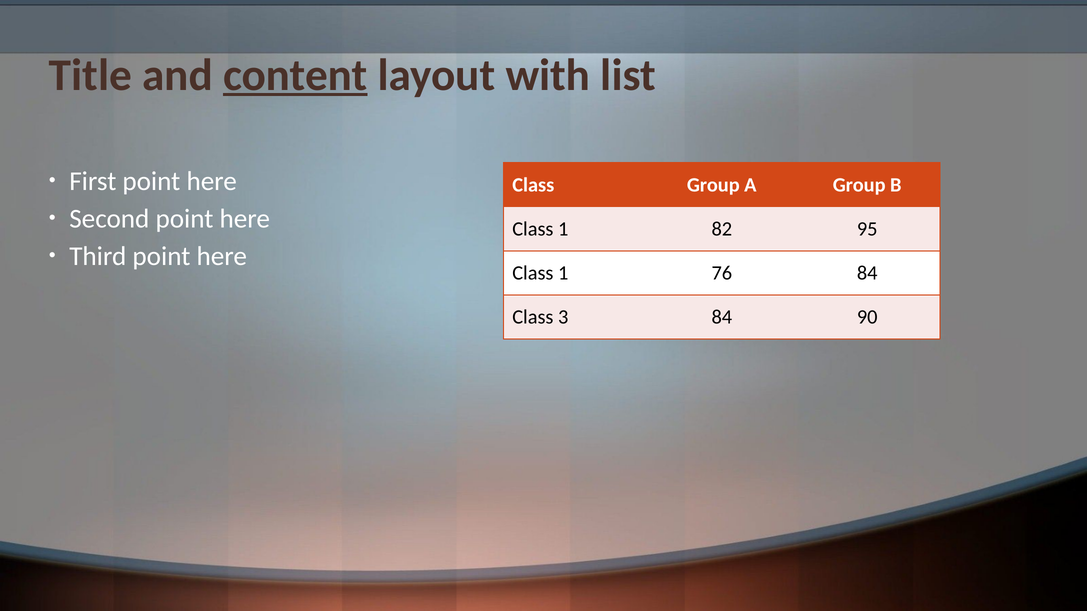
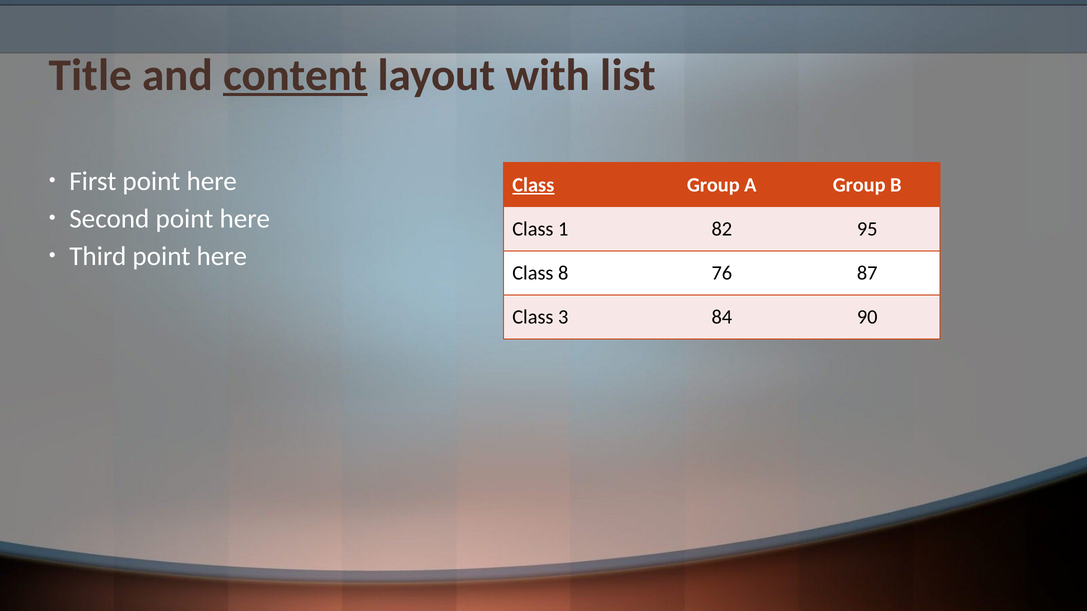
Class at (533, 185) underline: none -> present
1 at (563, 273): 1 -> 8
76 84: 84 -> 87
